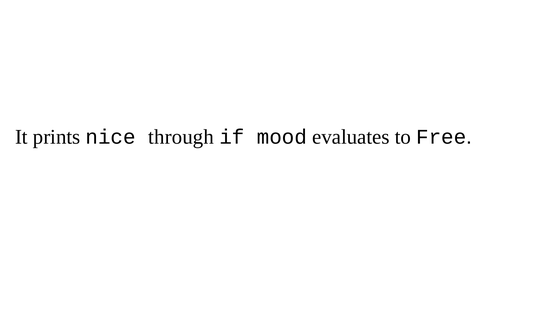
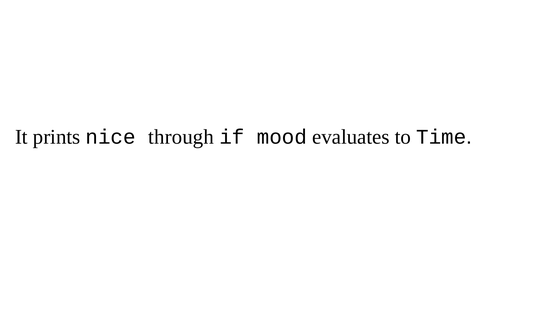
Free: Free -> Time
